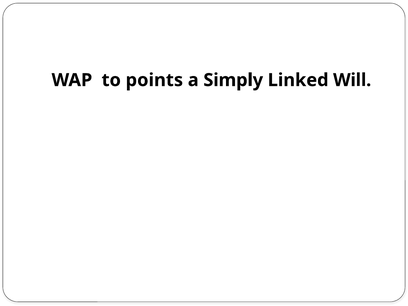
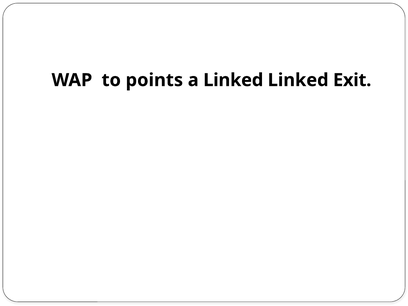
a Simply: Simply -> Linked
Will: Will -> Exit
